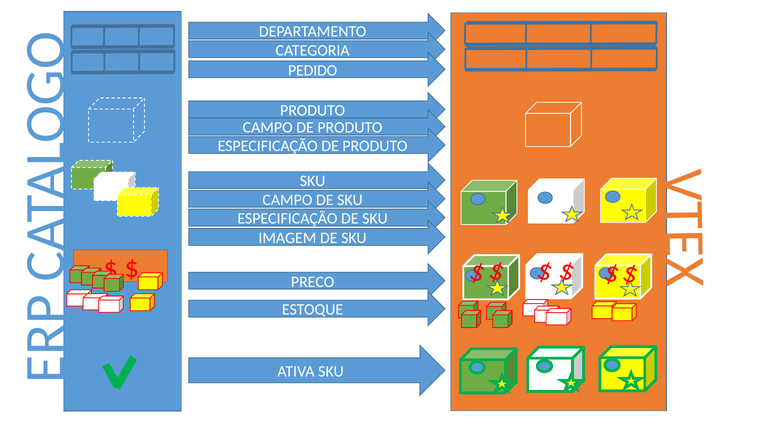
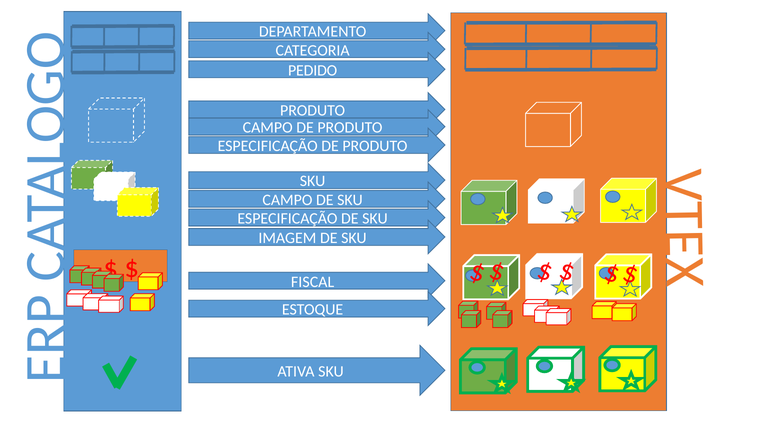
PRECO: PRECO -> FISCAL
